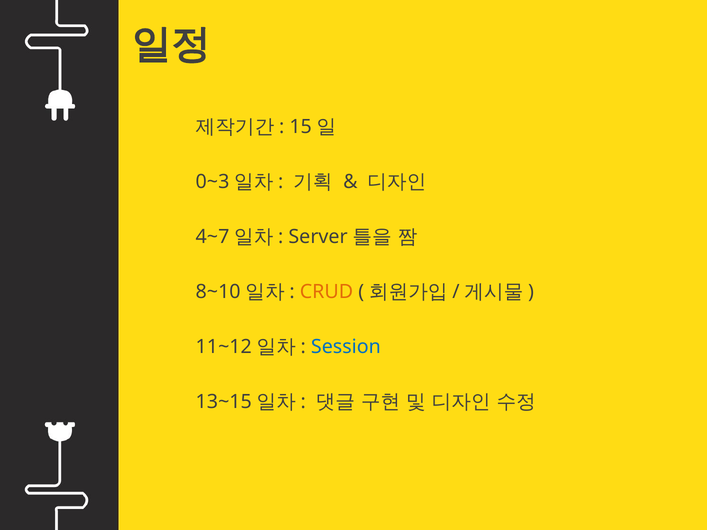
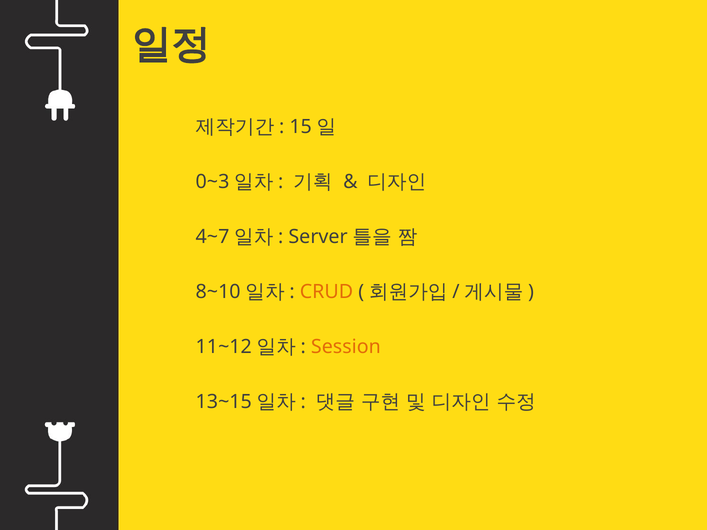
Session colour: blue -> orange
